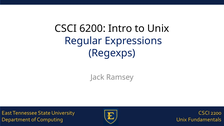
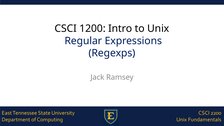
6200: 6200 -> 1200
